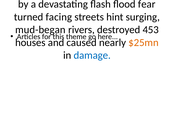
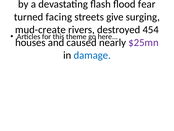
hint: hint -> give
mud-began: mud-began -> mud-create
453: 453 -> 454
$25mn colour: orange -> purple
